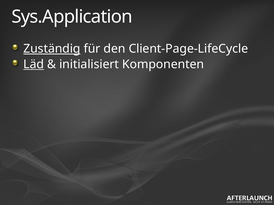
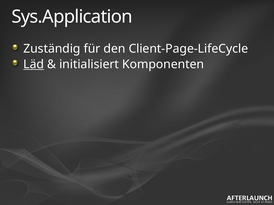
Zuständig underline: present -> none
